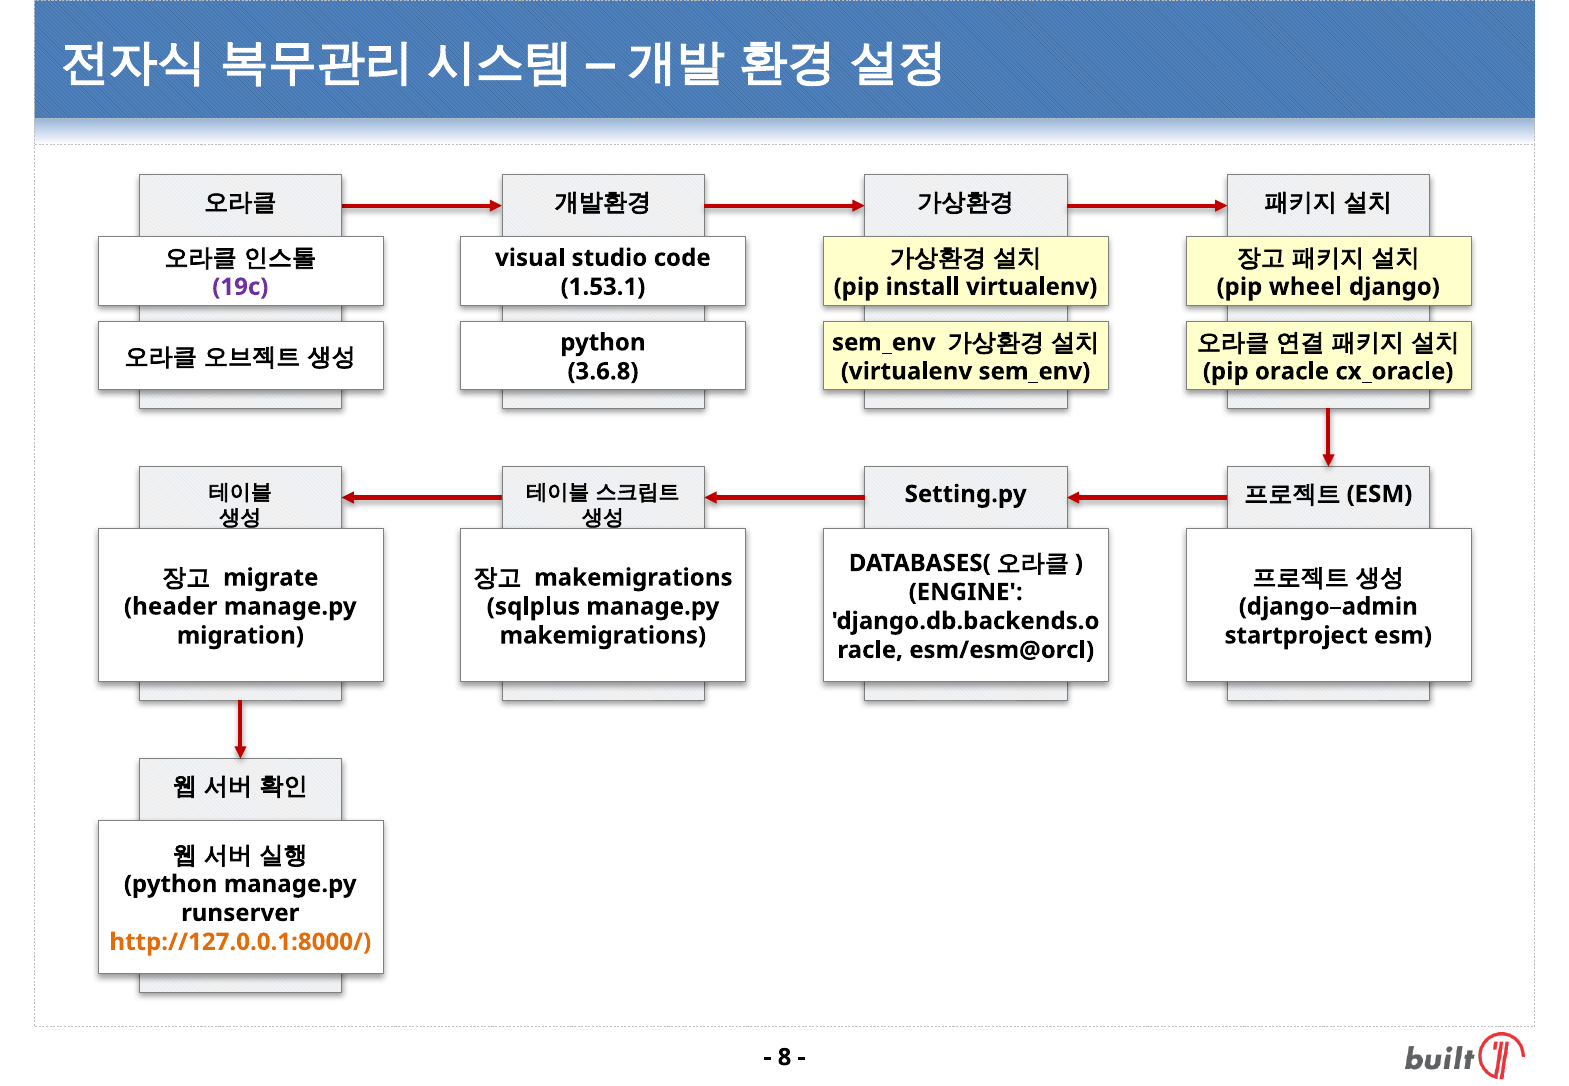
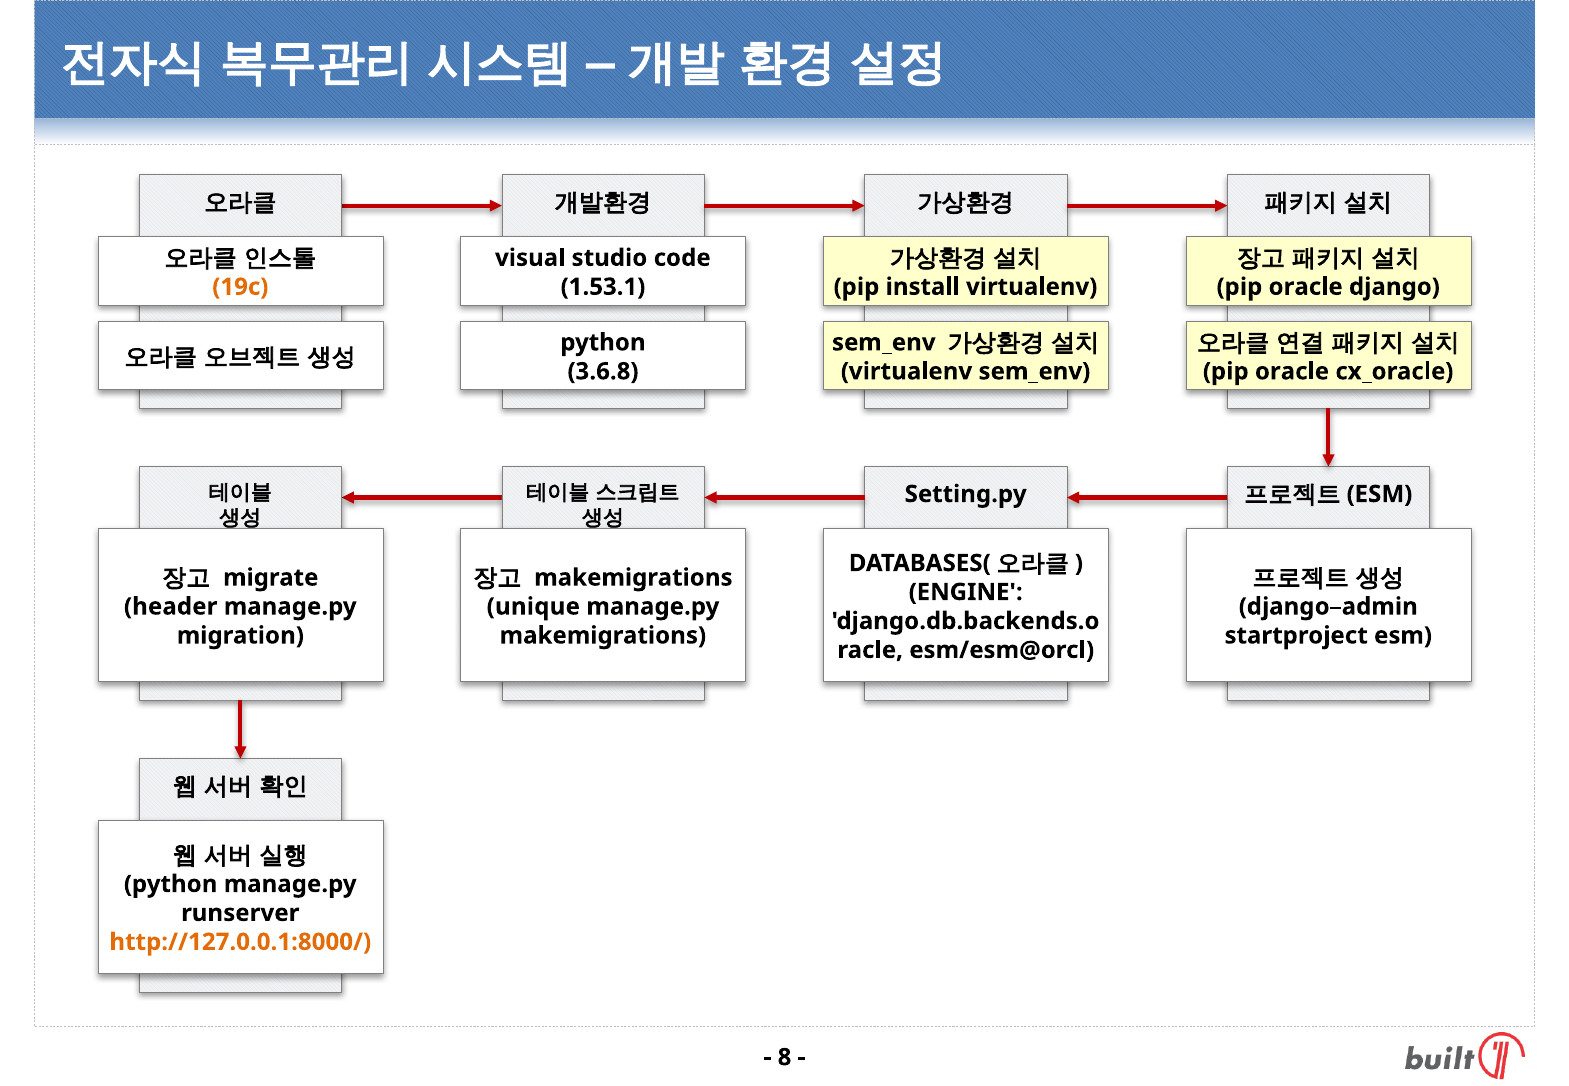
19c colour: purple -> orange
wheel at (1305, 287): wheel -> oracle
sqlplus: sqlplus -> unique
